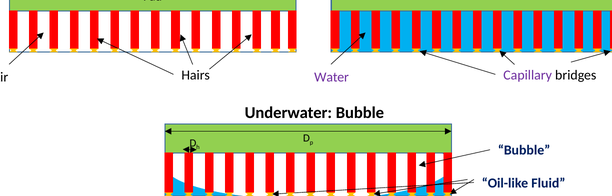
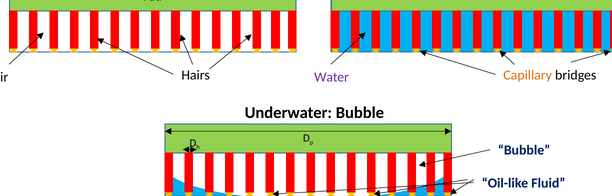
Capillary colour: purple -> orange
